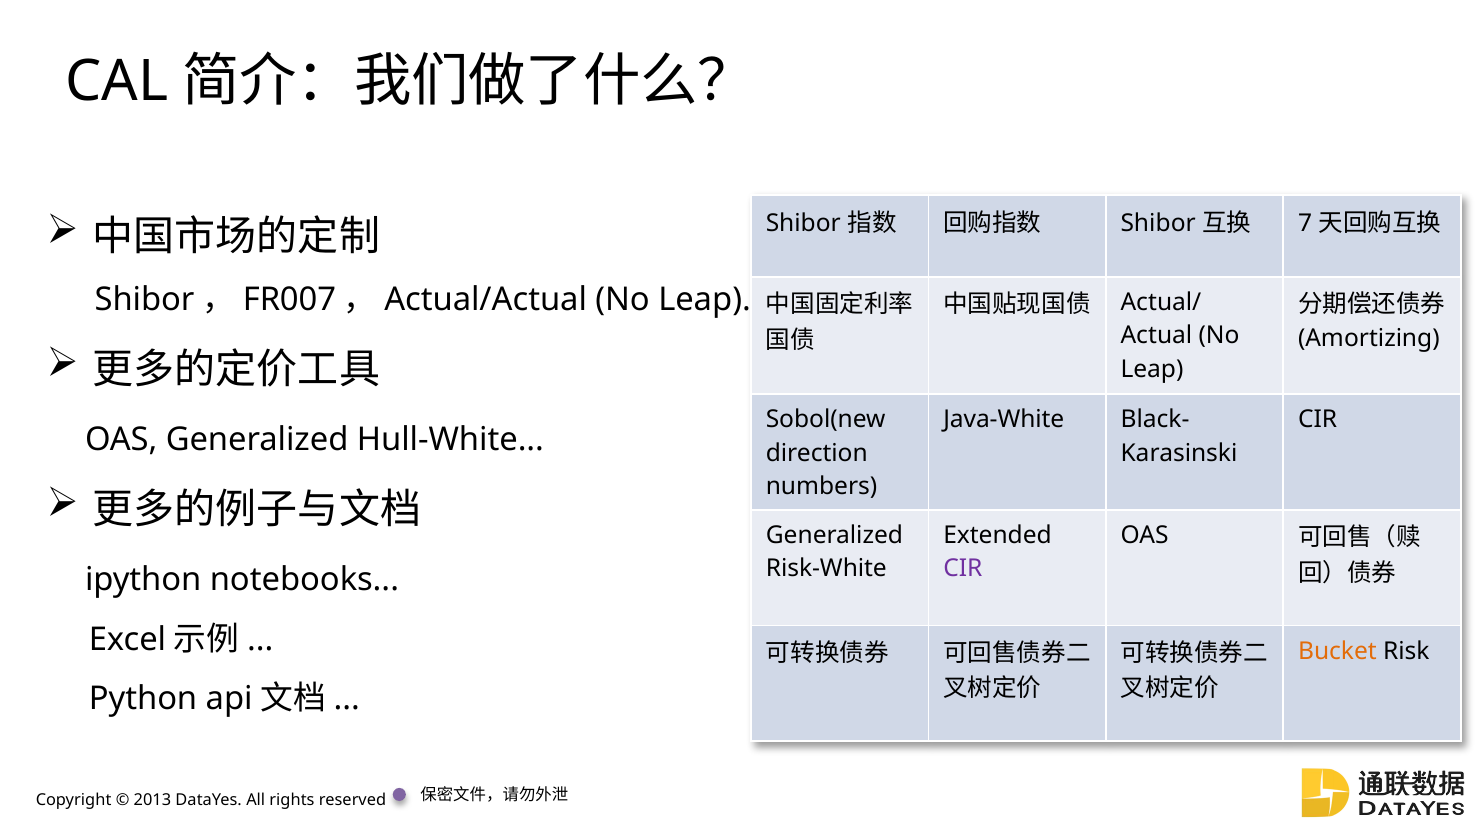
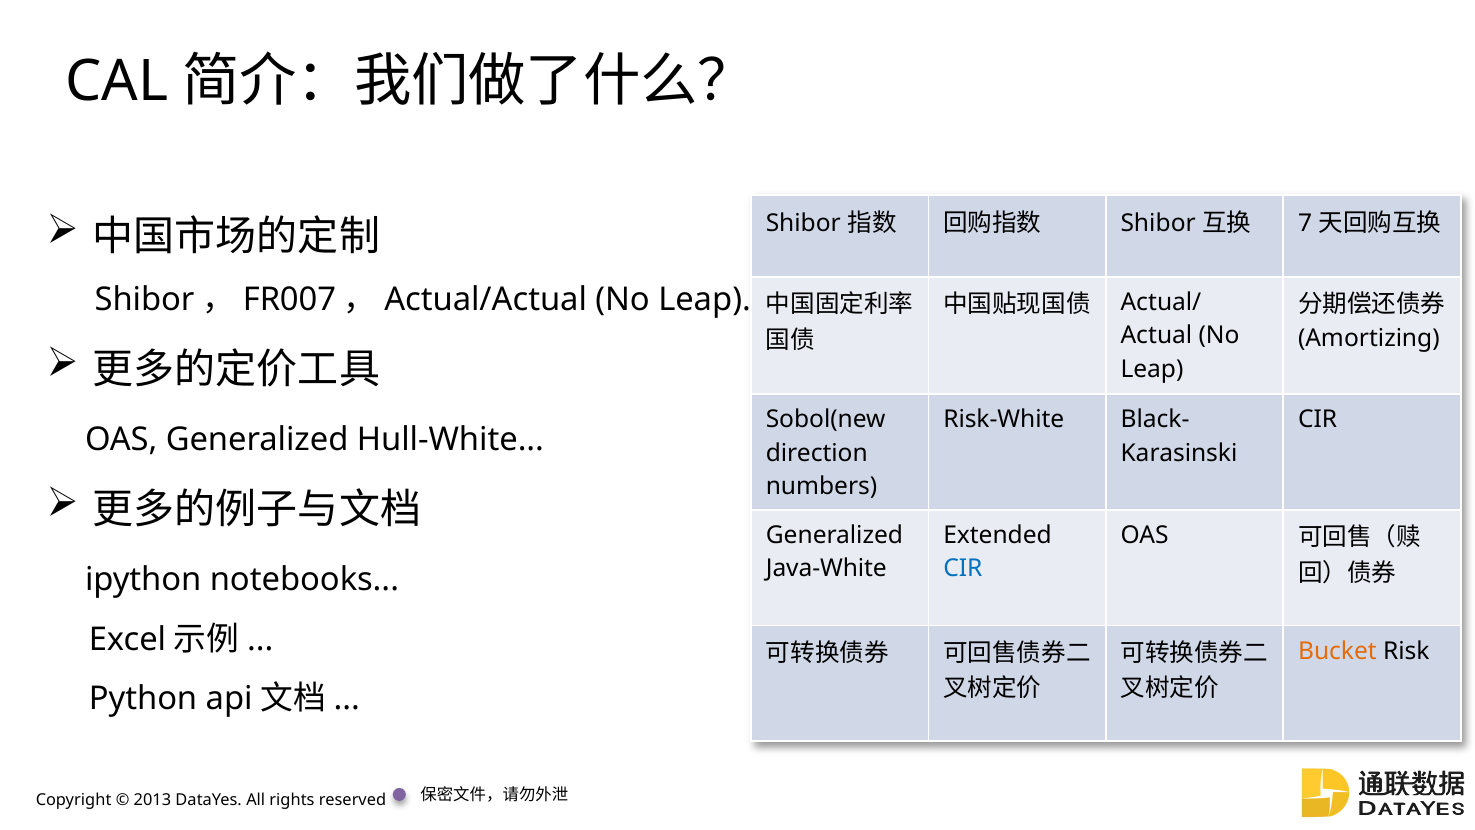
Java-White: Java-White -> Risk-White
Risk-White: Risk-White -> Java-White
CIR at (963, 569) colour: purple -> blue
